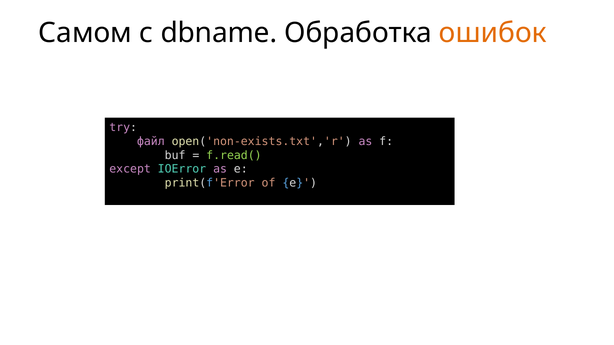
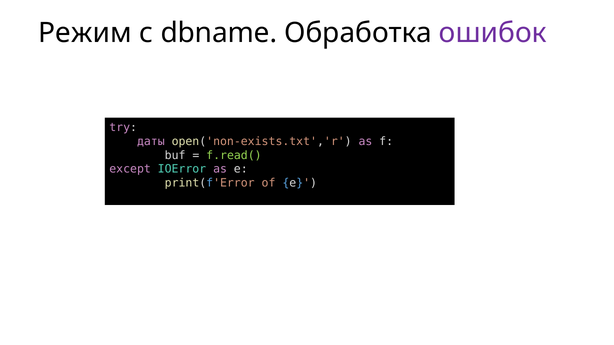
Самом: Самом -> Режим
ошибок colour: orange -> purple
файл: файл -> даты
